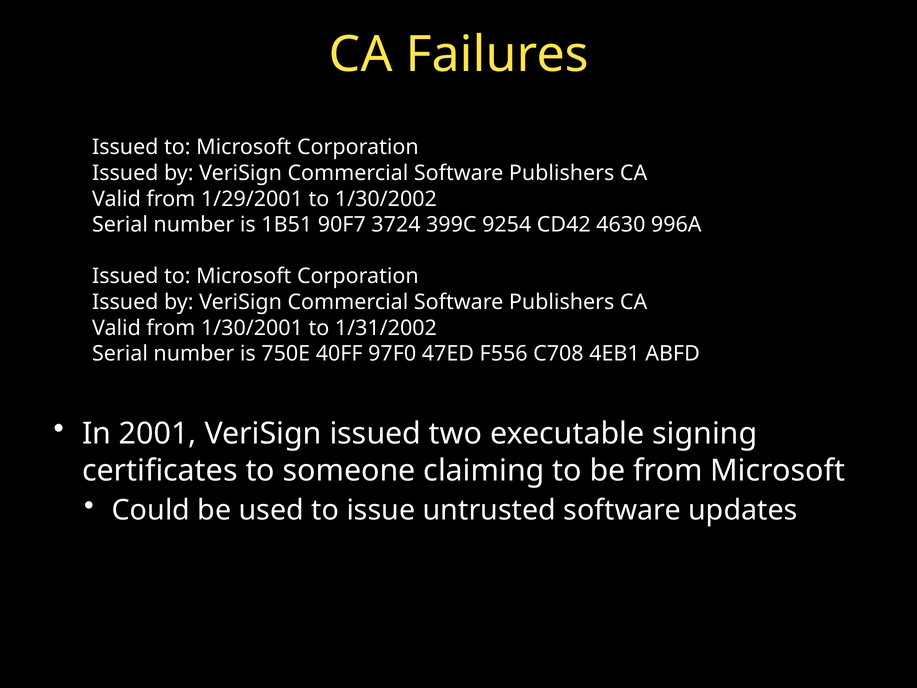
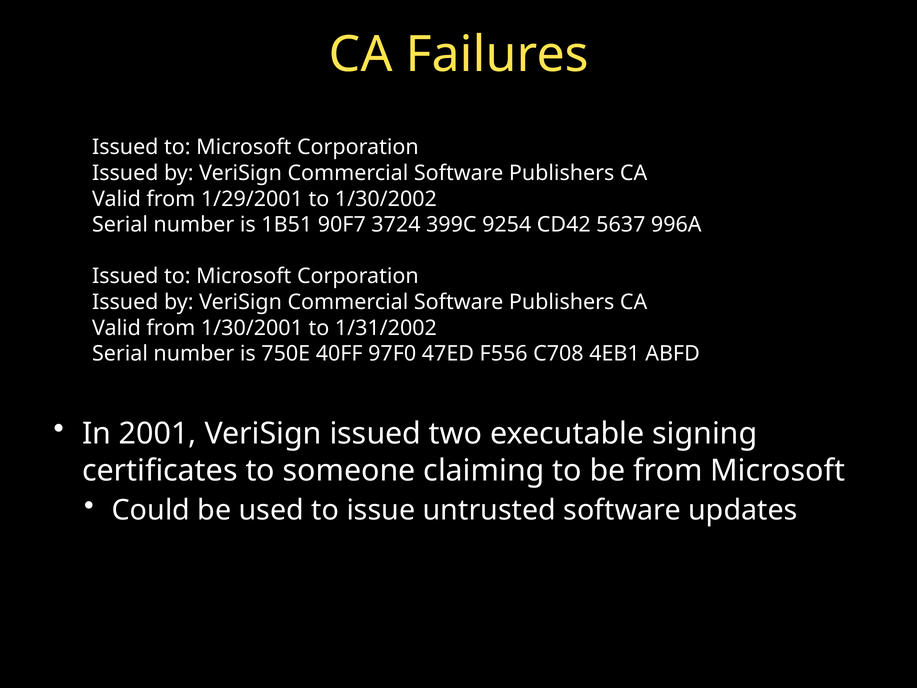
4630: 4630 -> 5637
